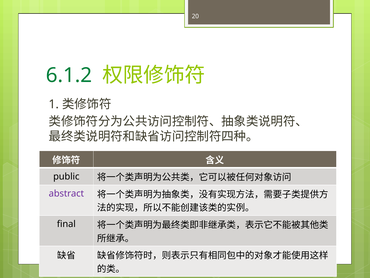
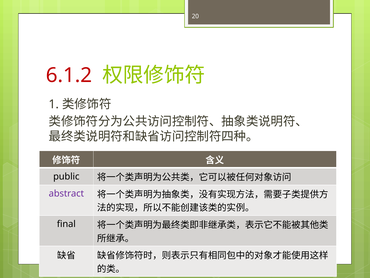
6.1.2 colour: green -> red
